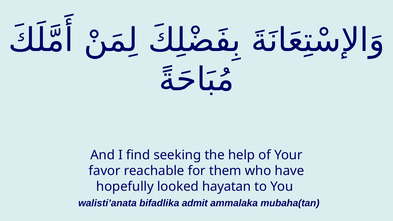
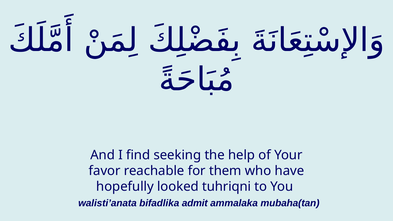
hayatan: hayatan -> tuhriqni
